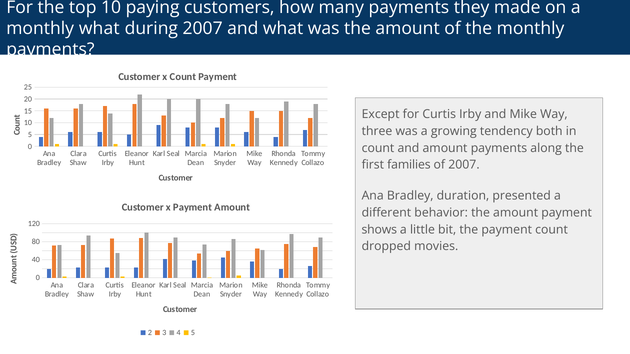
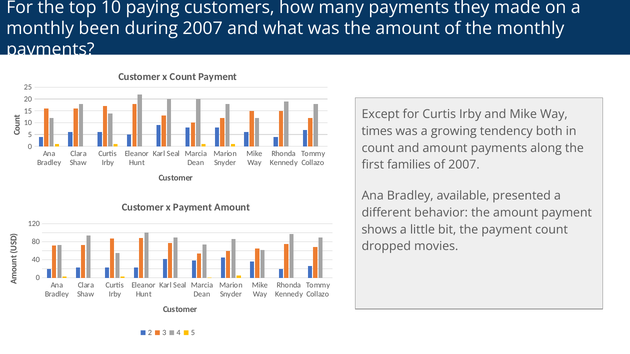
monthly what: what -> been
three: three -> times
duration: duration -> available
